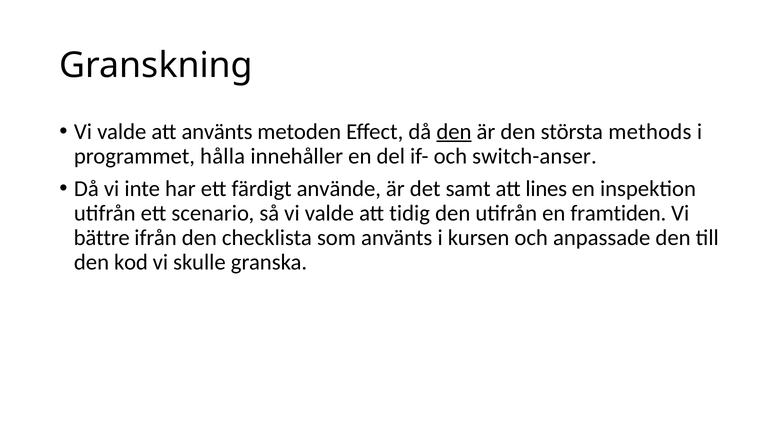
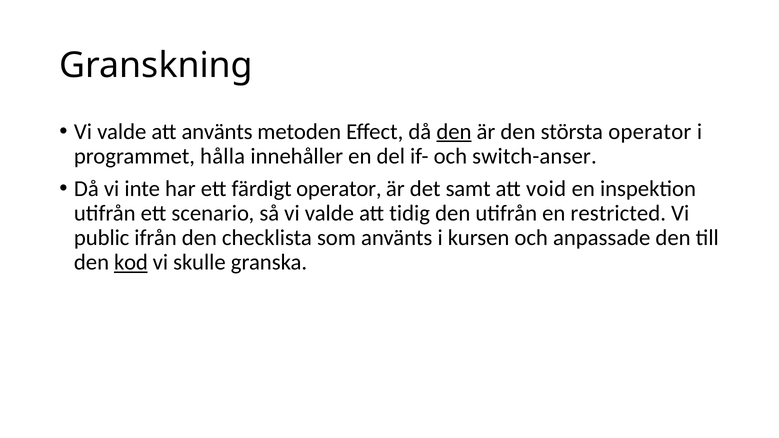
största methods: methods -> operator
färdigt använde: använde -> operator
lines: lines -> void
framtiden: framtiden -> restricted
bättre: bättre -> public
kod underline: none -> present
